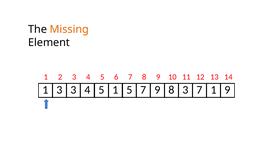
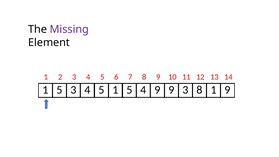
Missing colour: orange -> purple
3 at (59, 90): 3 -> 5
5 7: 7 -> 4
9 8: 8 -> 9
3 7: 7 -> 8
